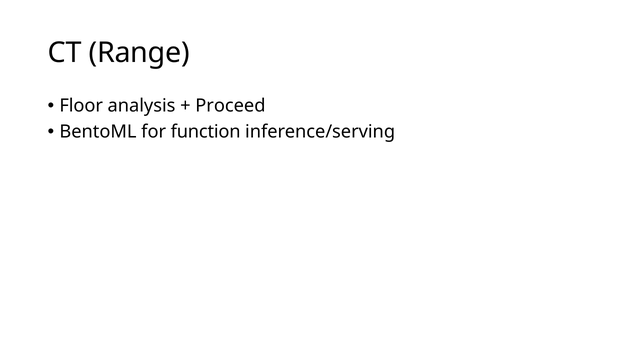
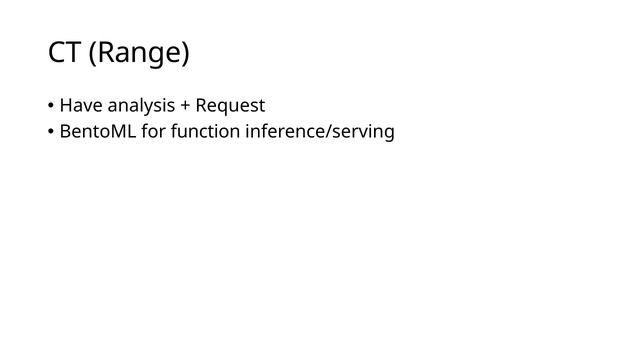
Floor: Floor -> Have
Proceed: Proceed -> Request
